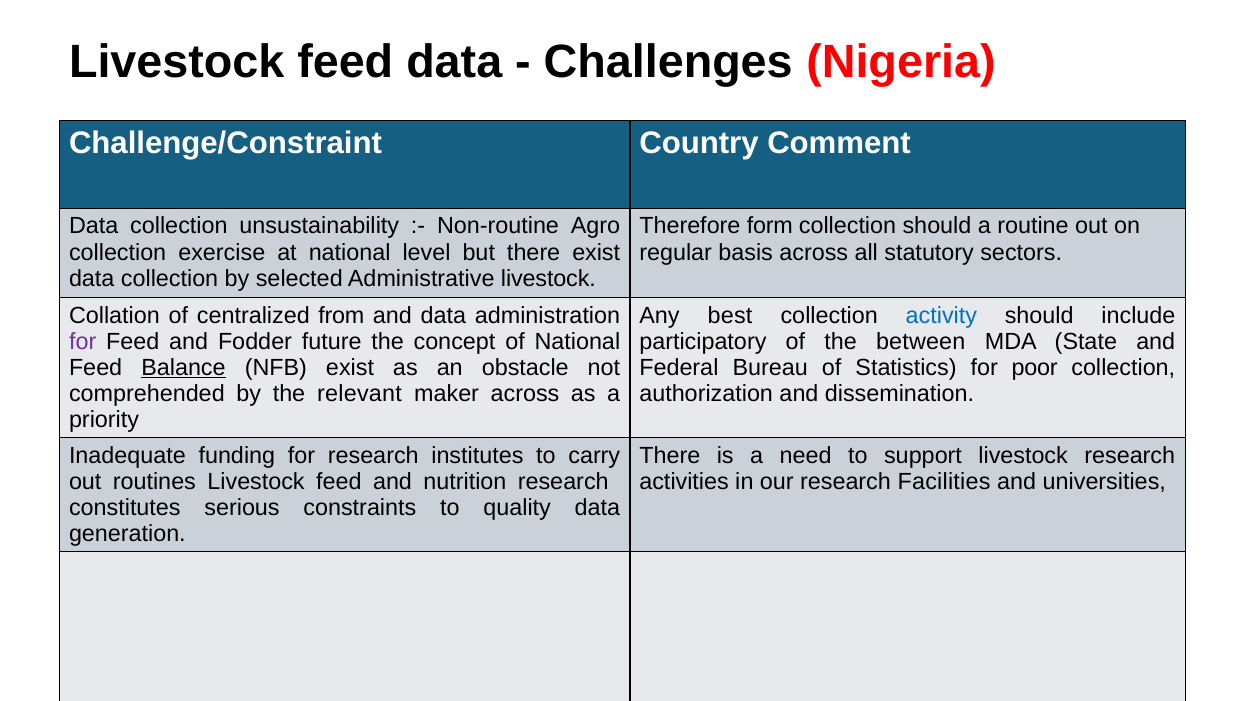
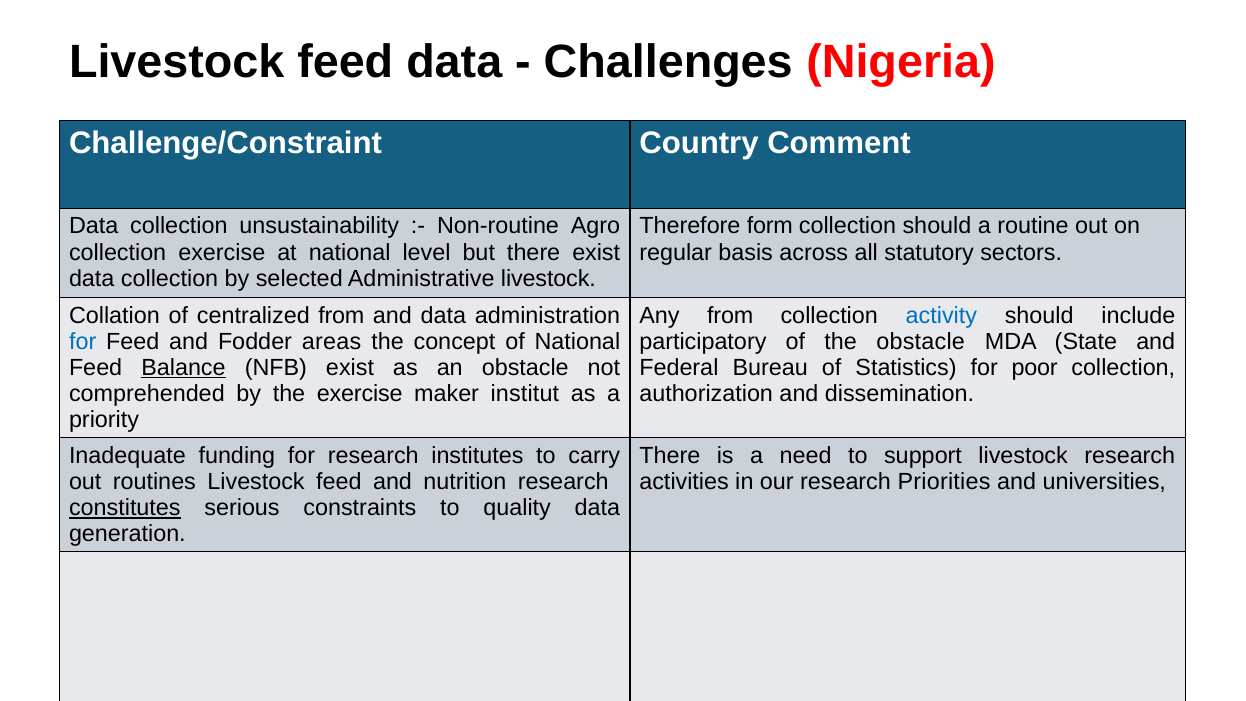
Any best: best -> from
for at (83, 341) colour: purple -> blue
future: future -> areas
the between: between -> obstacle
the relevant: relevant -> exercise
maker across: across -> institut
Facilities: Facilities -> Priorities
constitutes underline: none -> present
